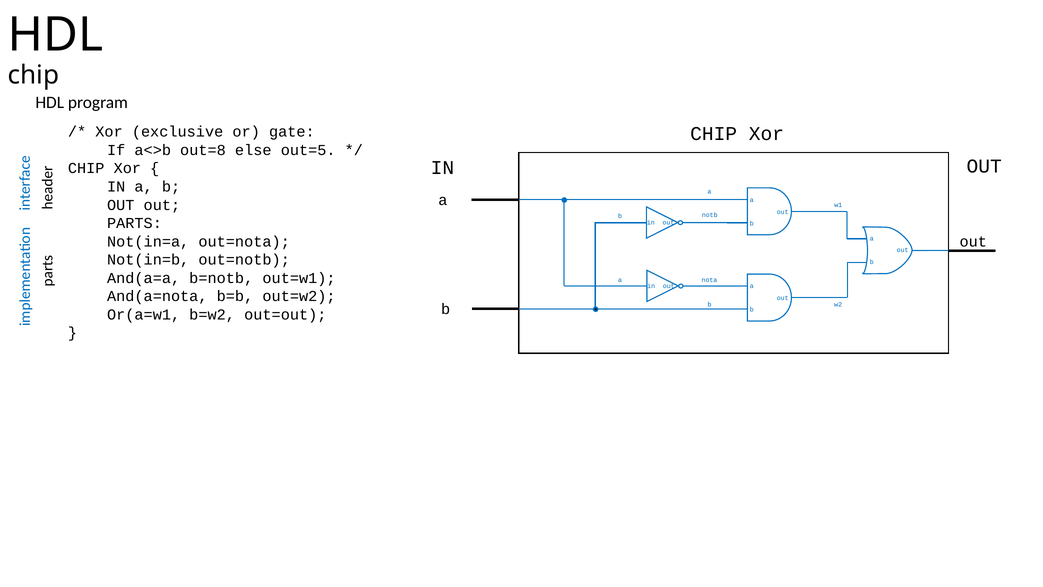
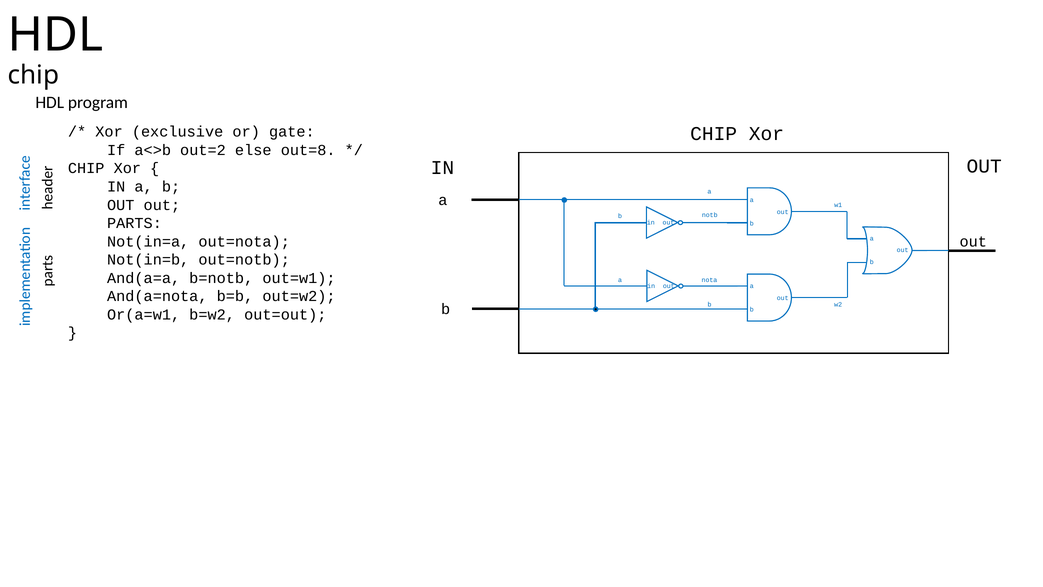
out=8: out=8 -> out=2
out=5: out=5 -> out=8
